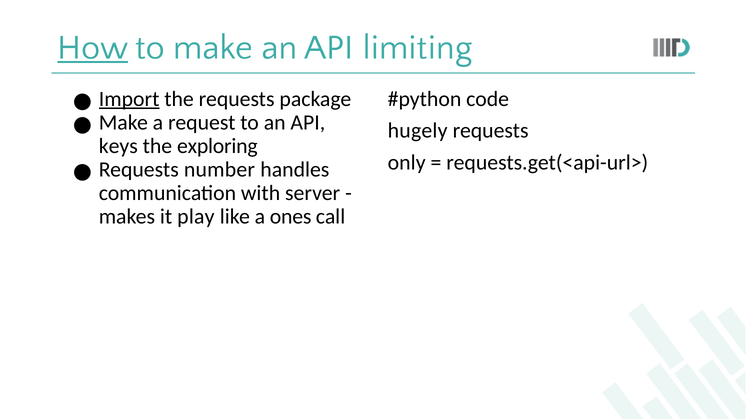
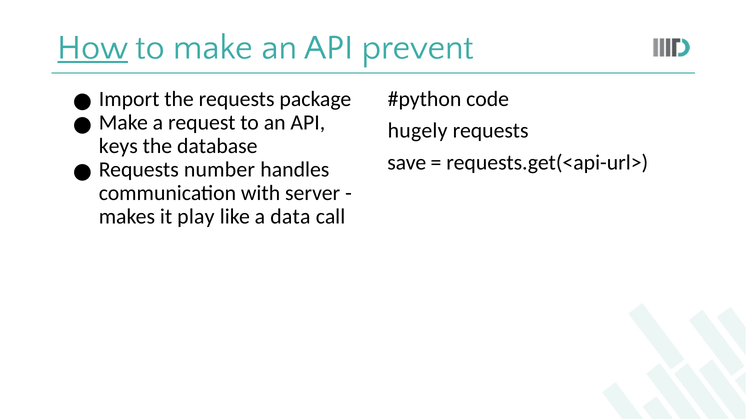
limiting: limiting -> prevent
Import underline: present -> none
exploring: exploring -> database
only: only -> save
ones: ones -> data
